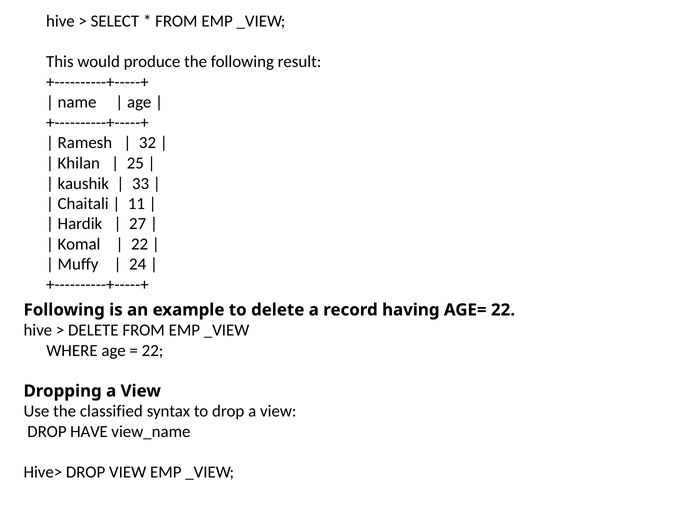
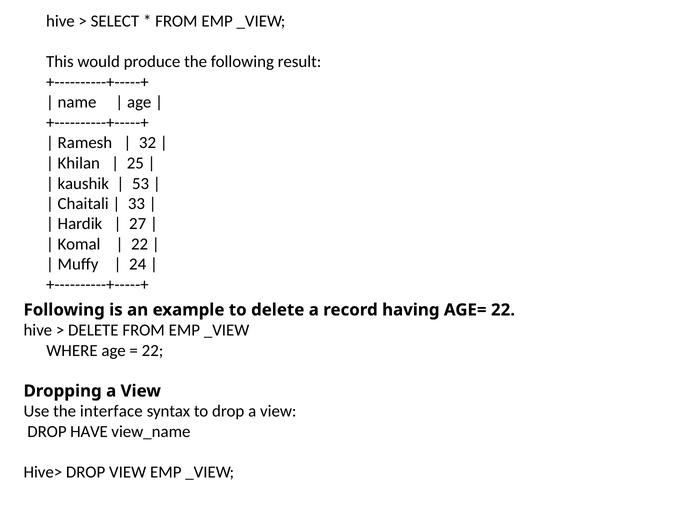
33: 33 -> 53
11: 11 -> 33
classified: classified -> interface
